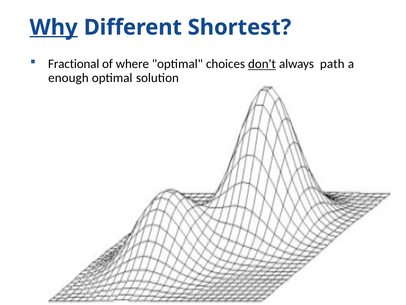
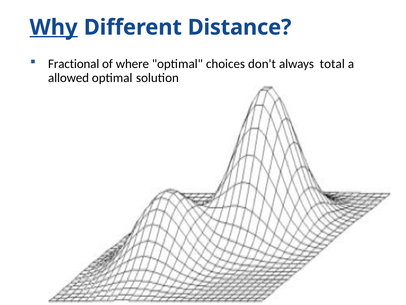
Shortest: Shortest -> Distance
don't underline: present -> none
path: path -> total
enough: enough -> allowed
